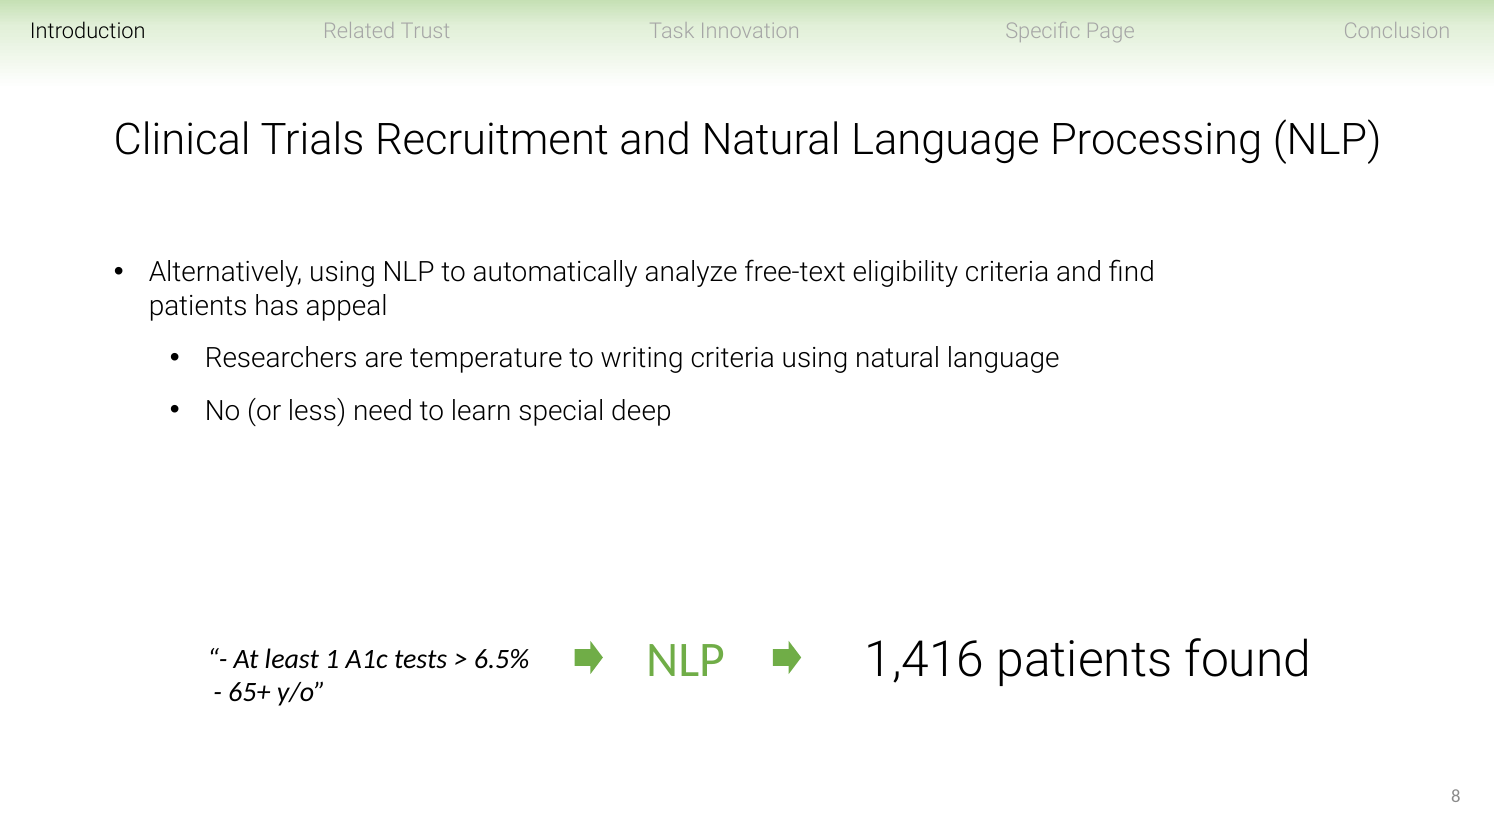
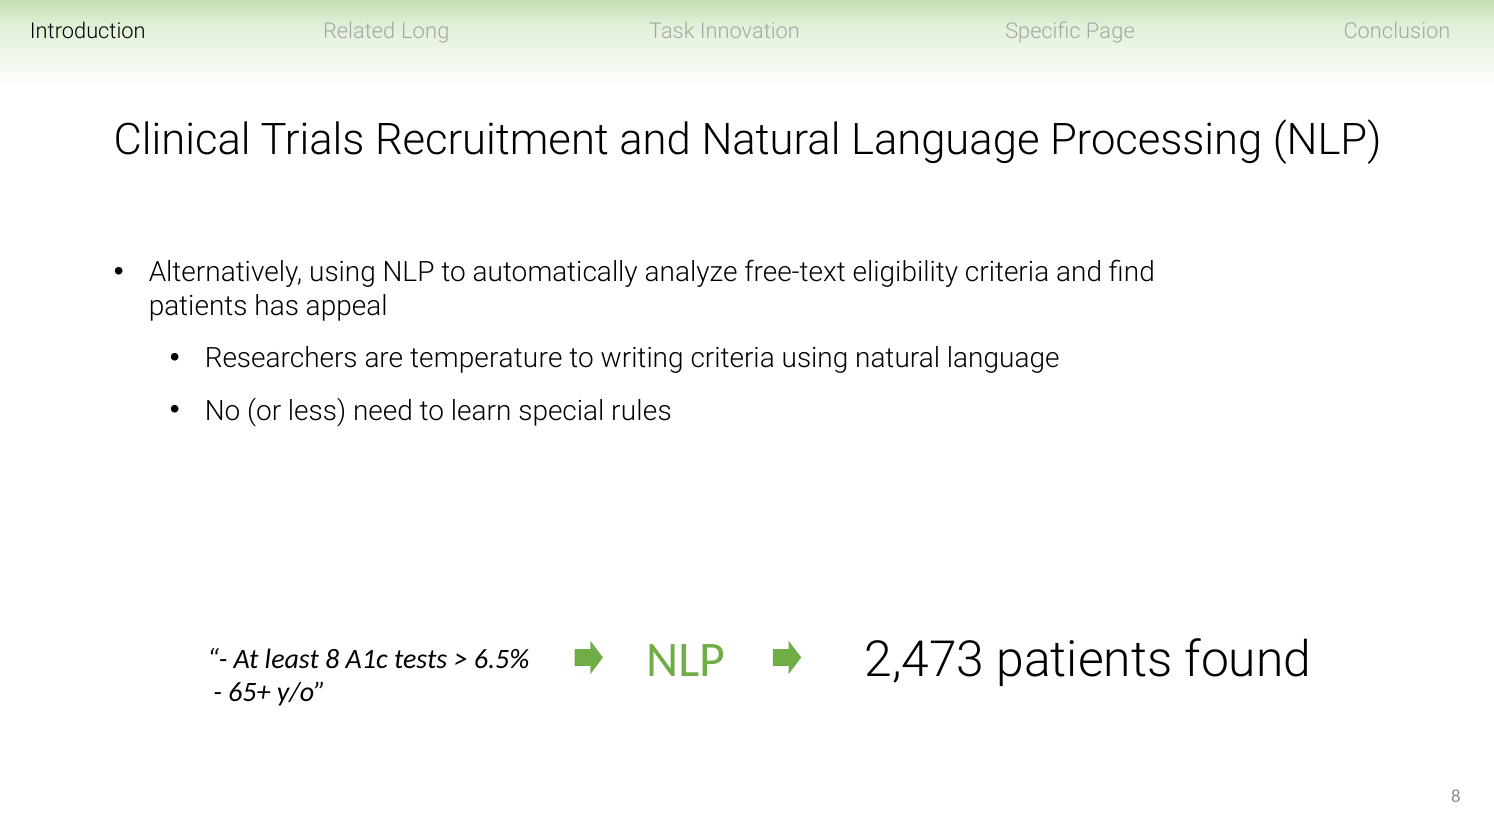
Trust: Trust -> Long
deep: deep -> rules
1,416: 1,416 -> 2,473
least 1: 1 -> 8
